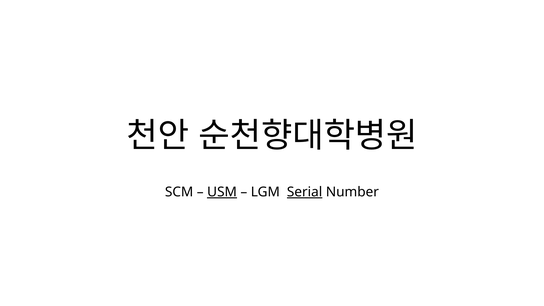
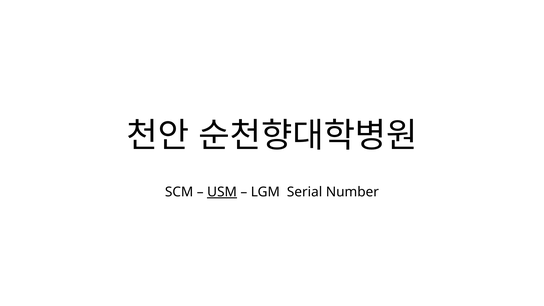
Serial underline: present -> none
